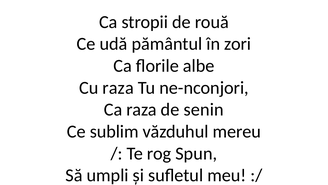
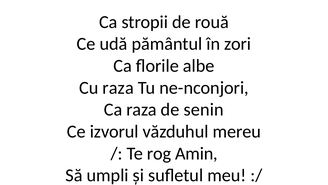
sublim: sublim -> izvorul
Spun: Spun -> Amin
